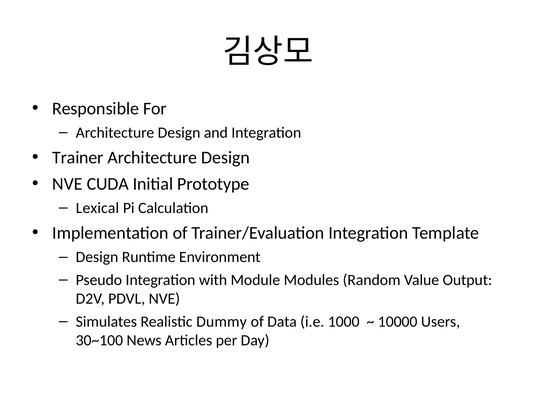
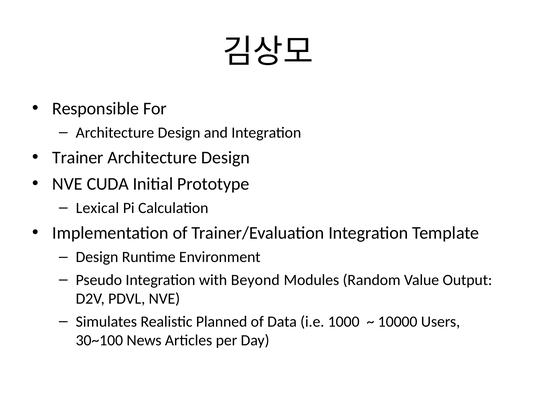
Module: Module -> Beyond
Dummy: Dummy -> Planned
